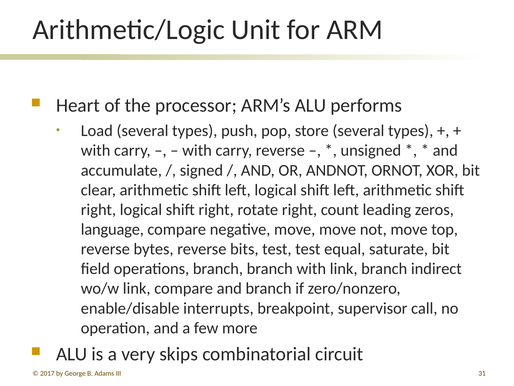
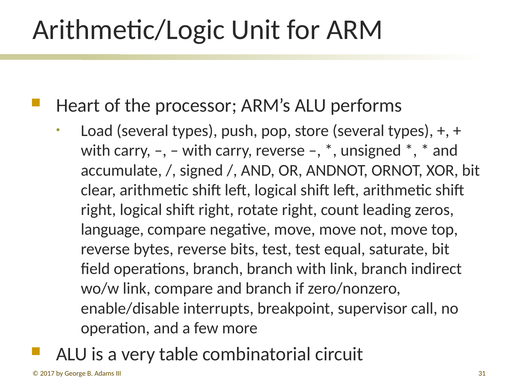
skips: skips -> table
